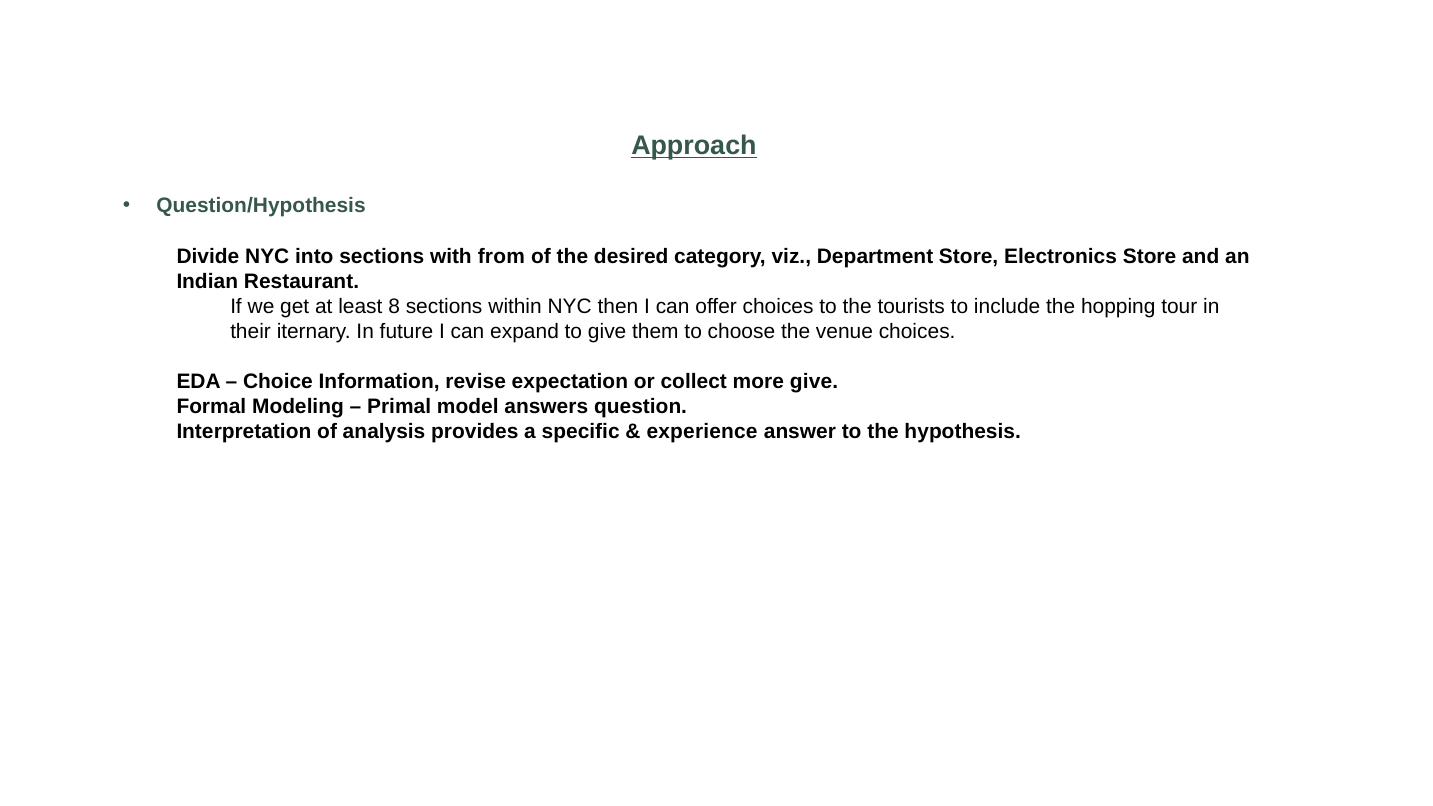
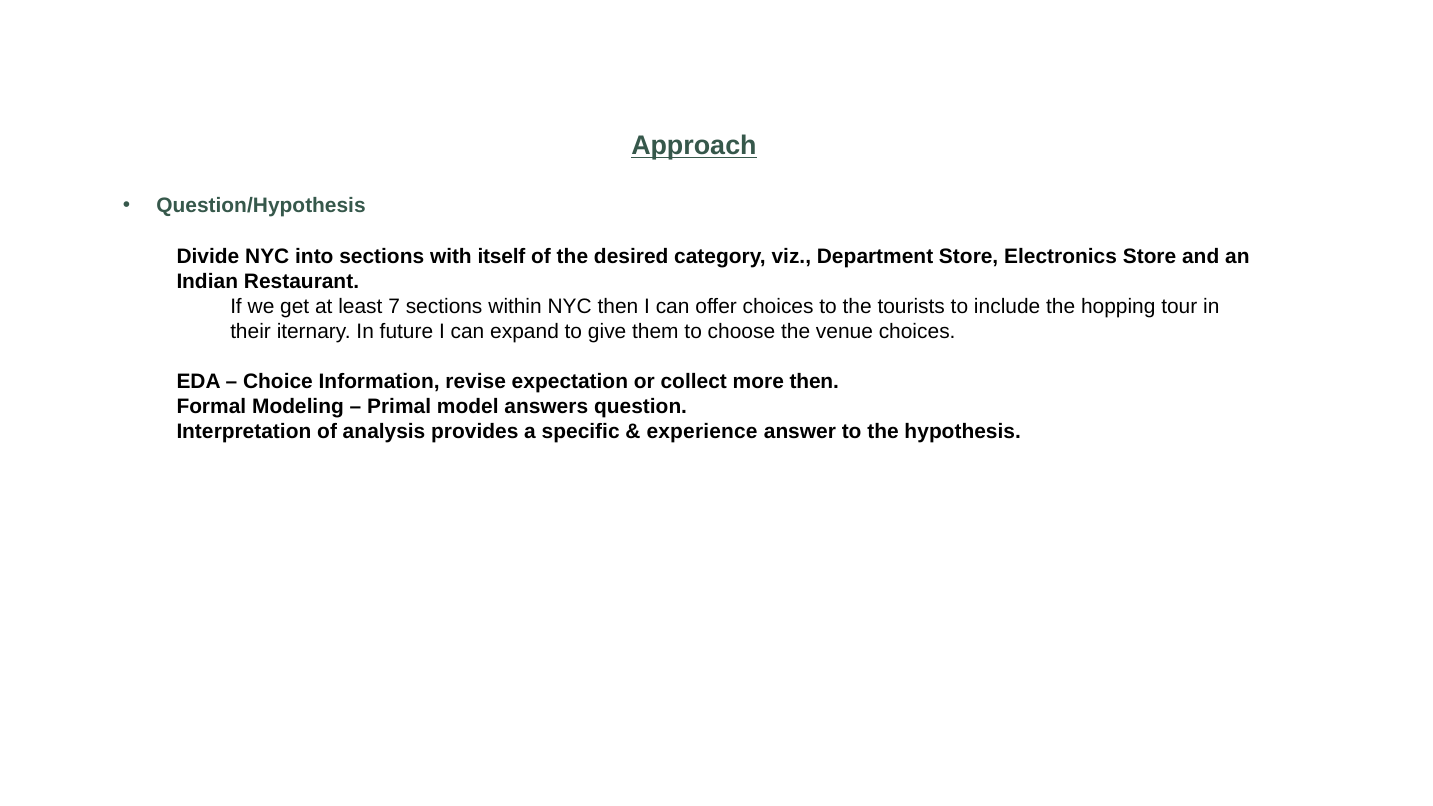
from: from -> itself
8: 8 -> 7
more give: give -> then
